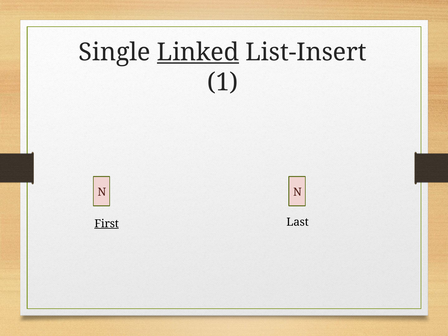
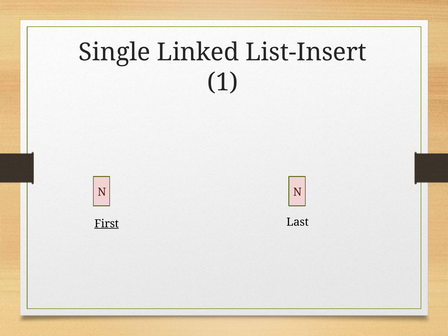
Linked underline: present -> none
